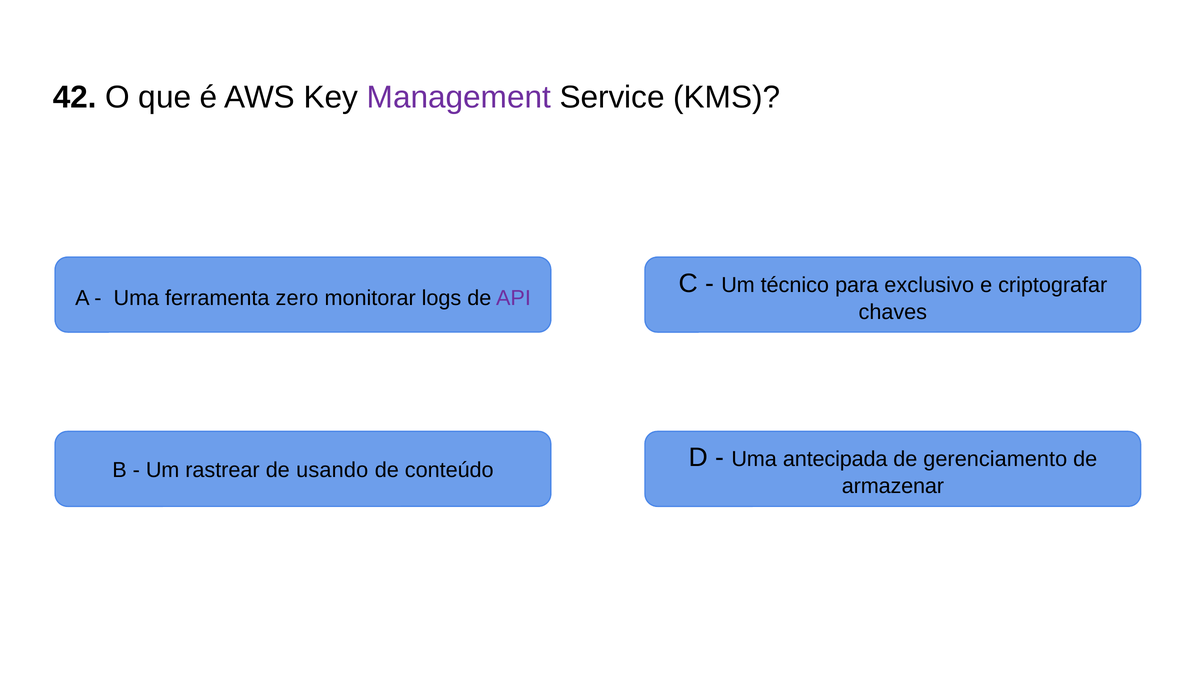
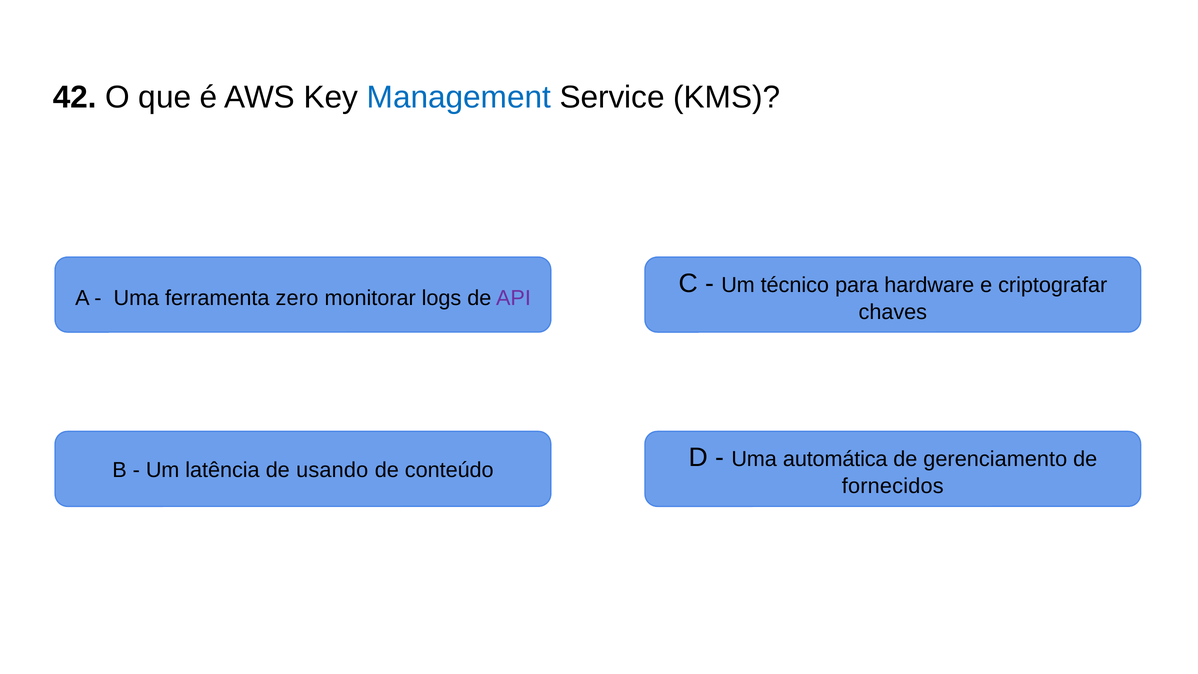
Management colour: purple -> blue
exclusivo: exclusivo -> hardware
antecipada: antecipada -> automática
rastrear: rastrear -> latência
armazenar: armazenar -> fornecidos
